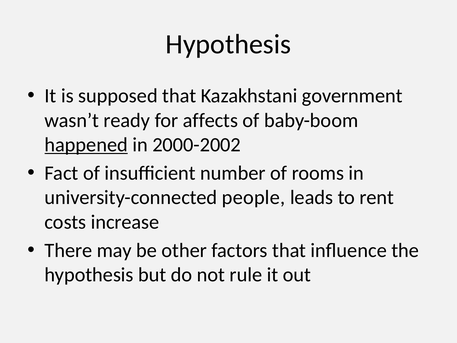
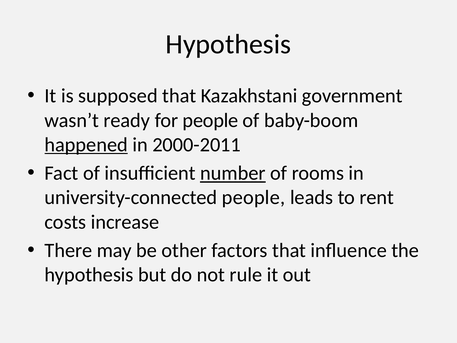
for affects: affects -> people
2000-2002: 2000-2002 -> 2000-2011
number underline: none -> present
